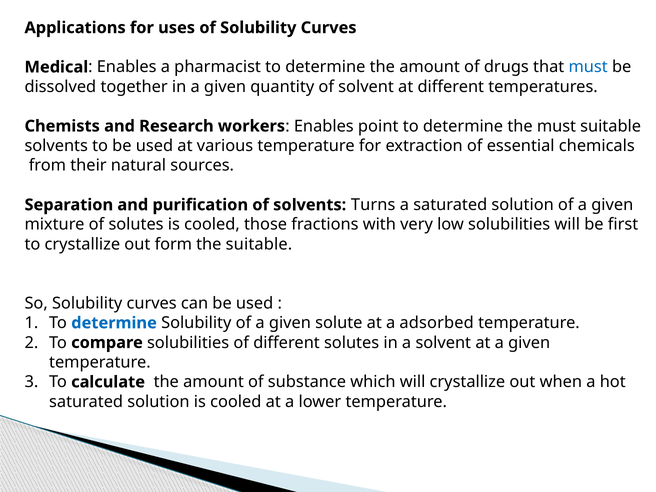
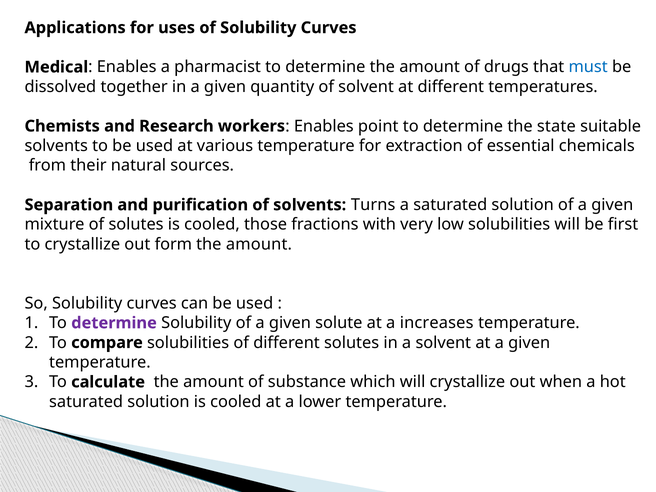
the must: must -> state
suitable at (259, 244): suitable -> amount
determine at (114, 323) colour: blue -> purple
adsorbed: adsorbed -> increases
